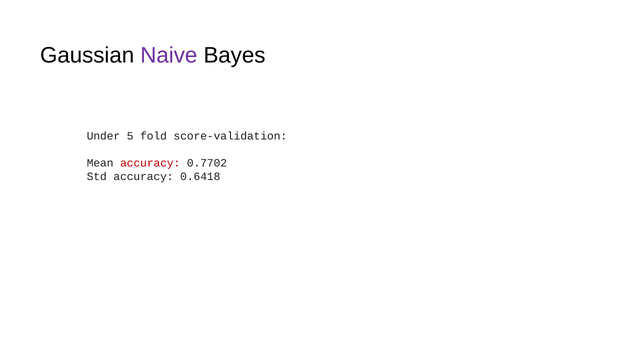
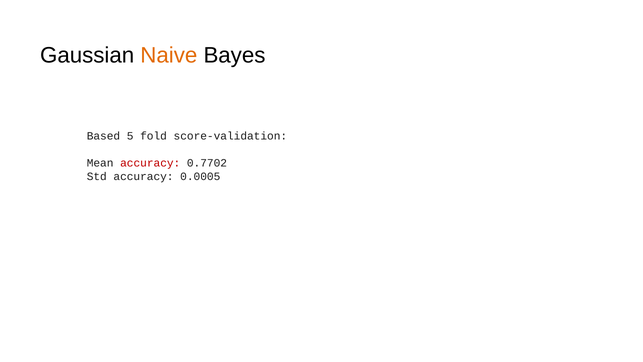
Naive colour: purple -> orange
Under: Under -> Based
0.6418: 0.6418 -> 0.0005
